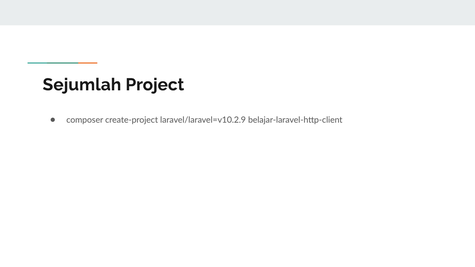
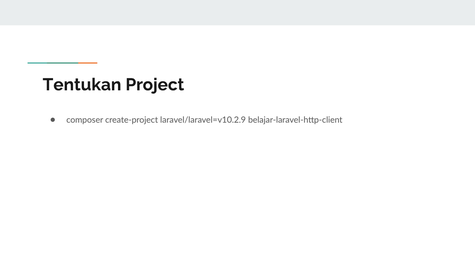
Sejumlah: Sejumlah -> Tentukan
